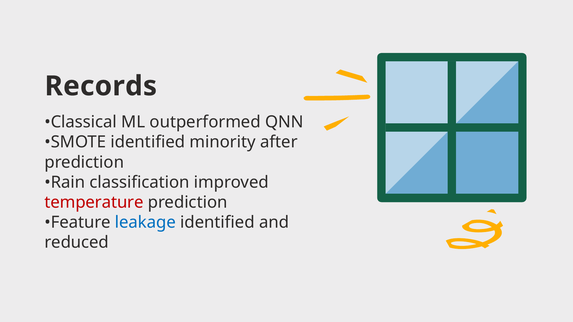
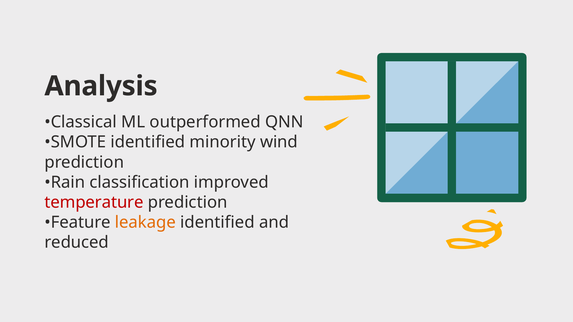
Records: Records -> Analysis
after: after -> wind
leakage colour: blue -> orange
